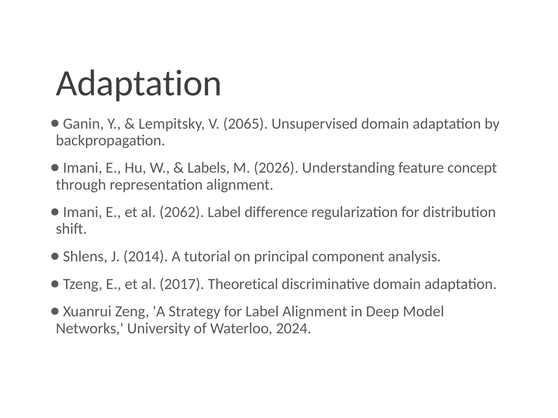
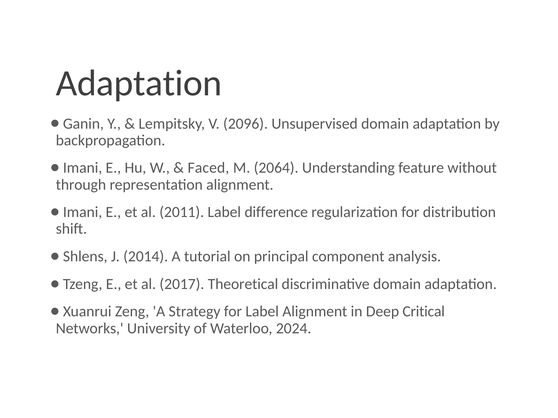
2065: 2065 -> 2096
Labels: Labels -> Faced
2026: 2026 -> 2064
concept: concept -> without
2062: 2062 -> 2011
Model: Model -> Critical
